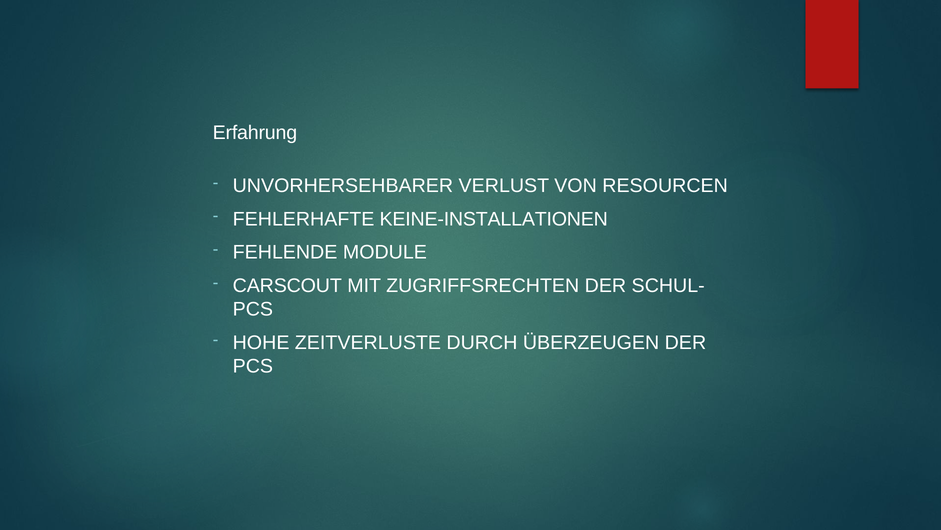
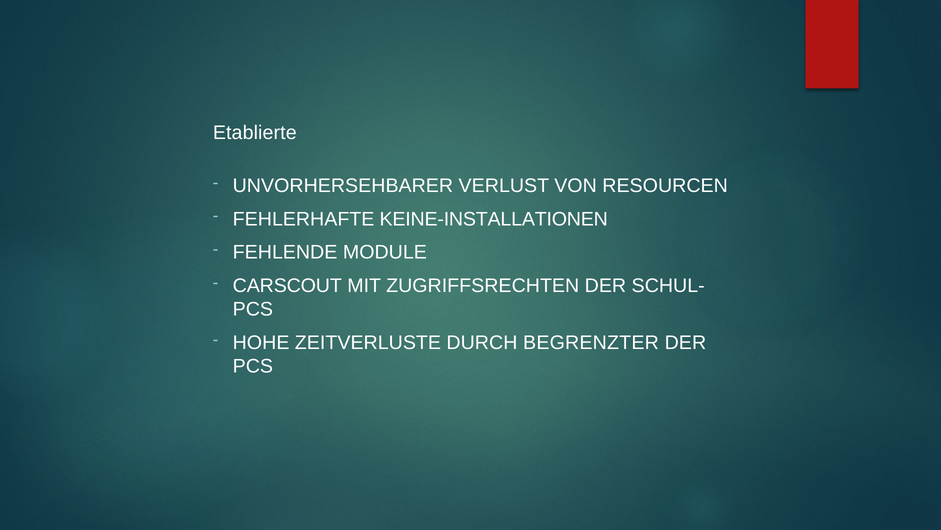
Erfahrung: Erfahrung -> Etablierte
ÜBERZEUGEN: ÜBERZEUGEN -> BEGRENZTER
